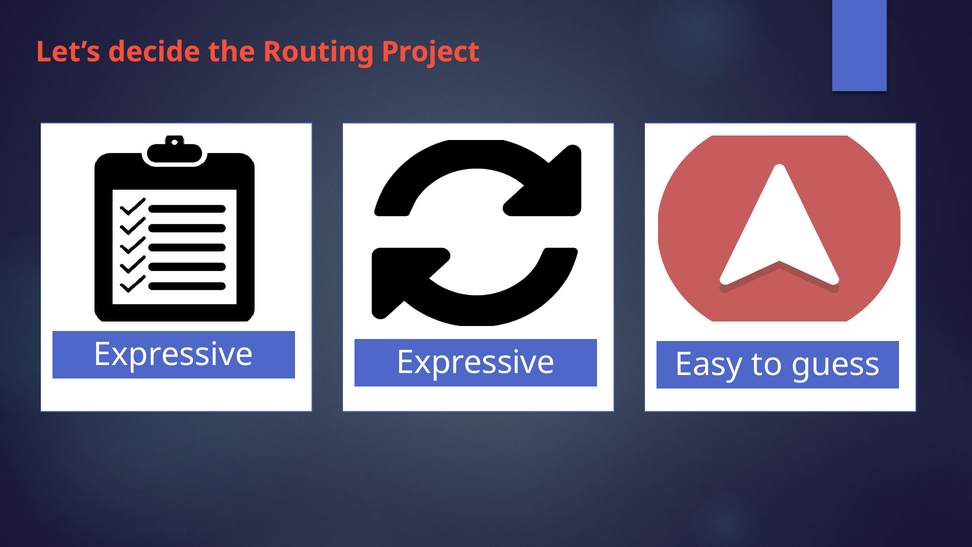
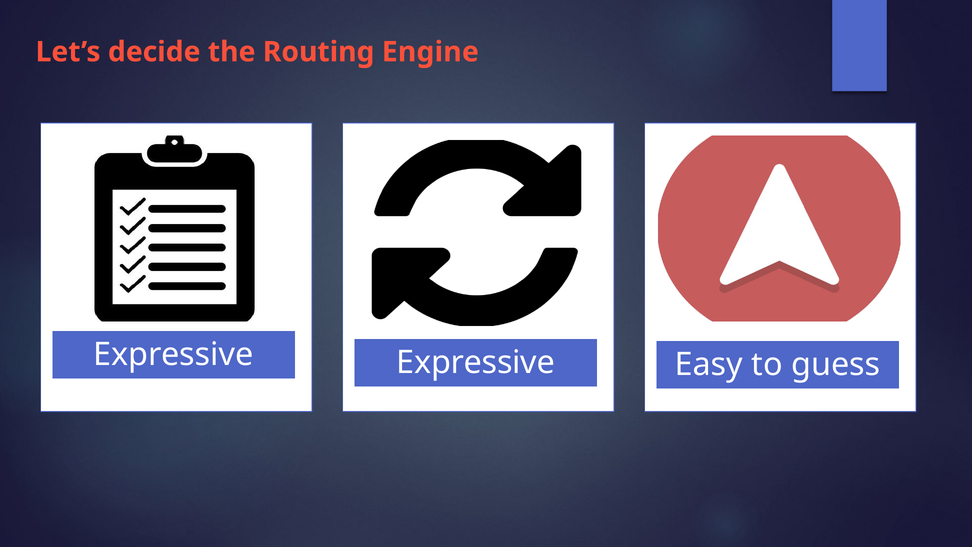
Project: Project -> Engine
